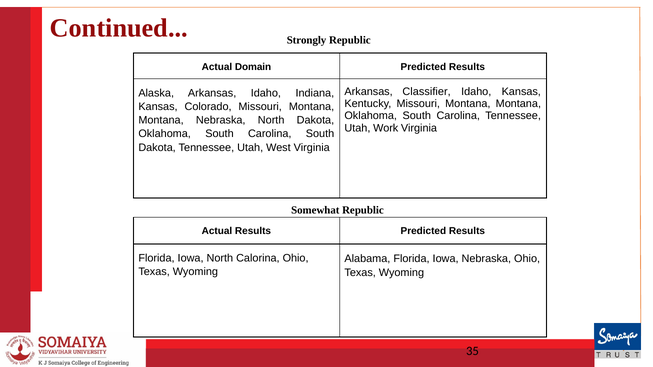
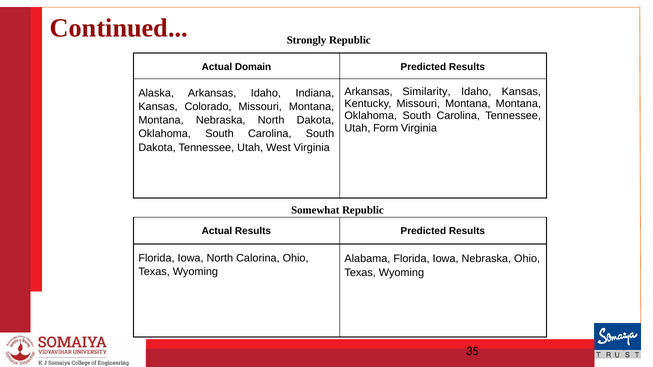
Classifier: Classifier -> Similarity
Work: Work -> Form
